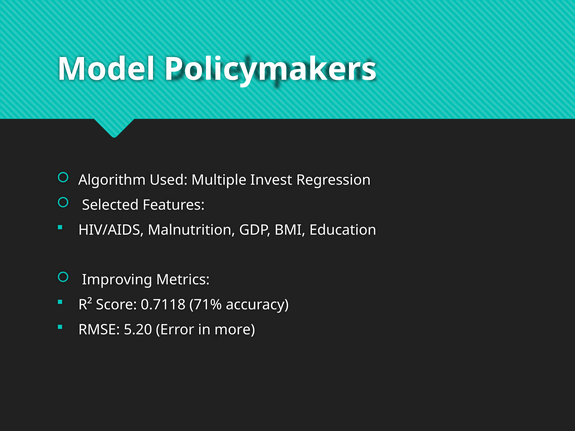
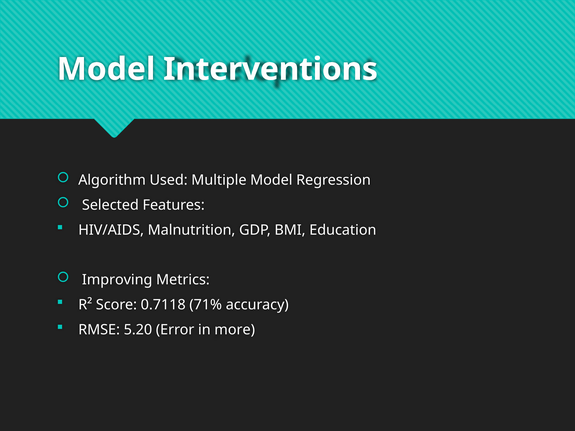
Policymakers: Policymakers -> Interventions
Multiple Invest: Invest -> Model
